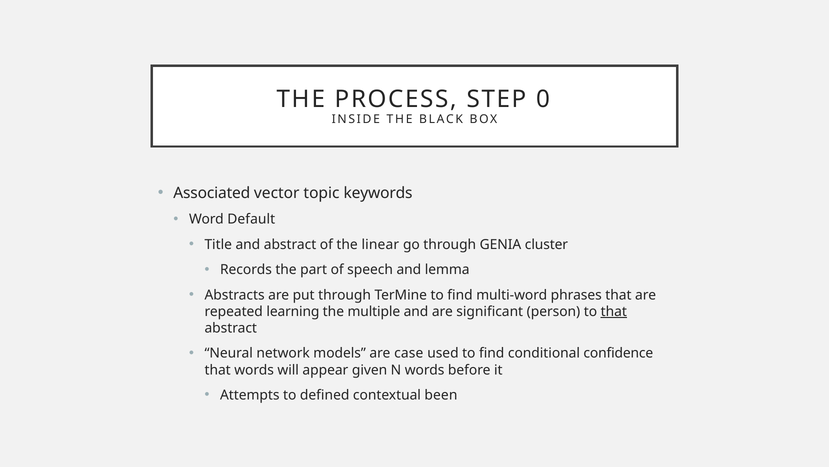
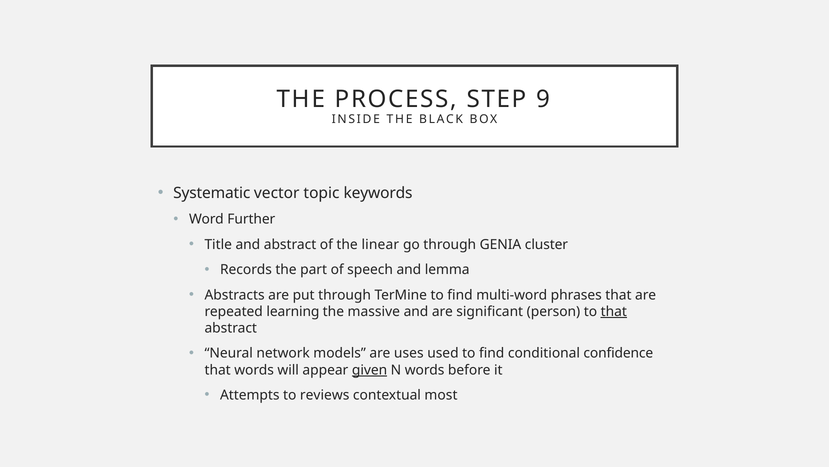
0: 0 -> 9
Associated: Associated -> Systematic
Default: Default -> Further
multiple: multiple -> massive
case: case -> uses
given underline: none -> present
defined: defined -> reviews
been: been -> most
